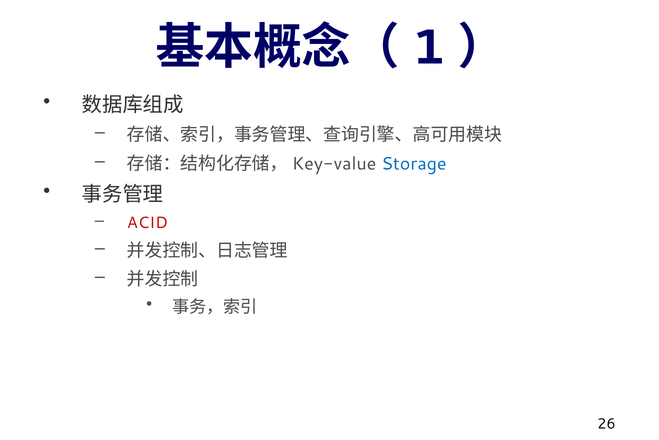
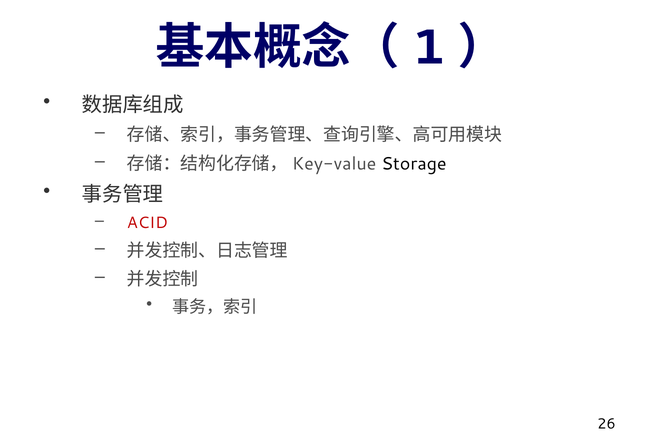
Storage colour: blue -> black
